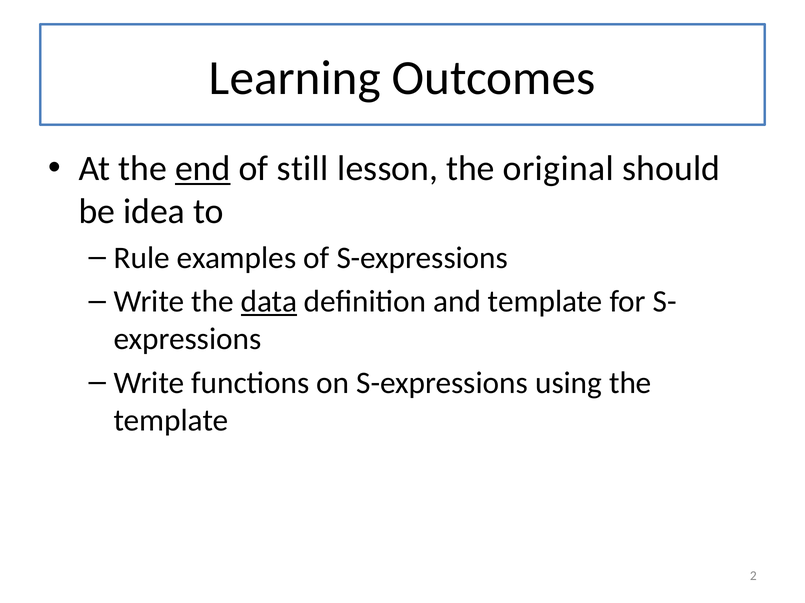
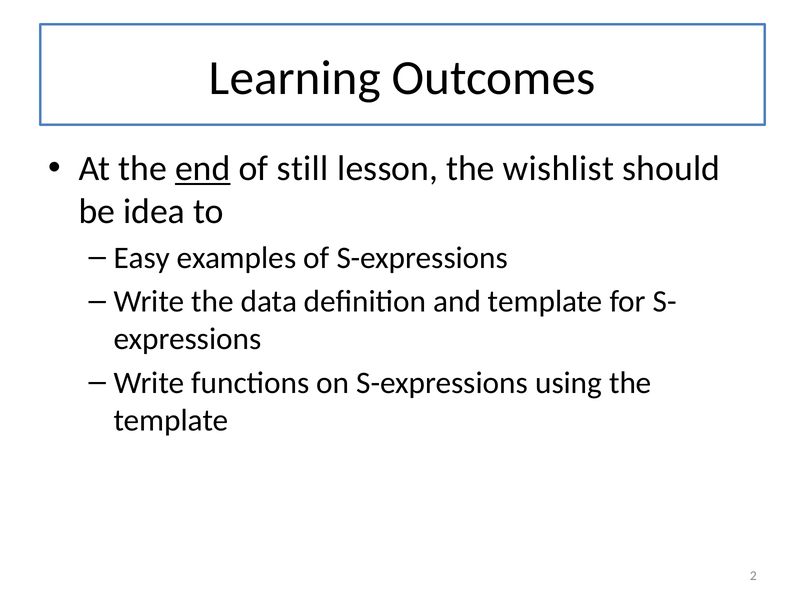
original: original -> wishlist
Rule: Rule -> Easy
data underline: present -> none
